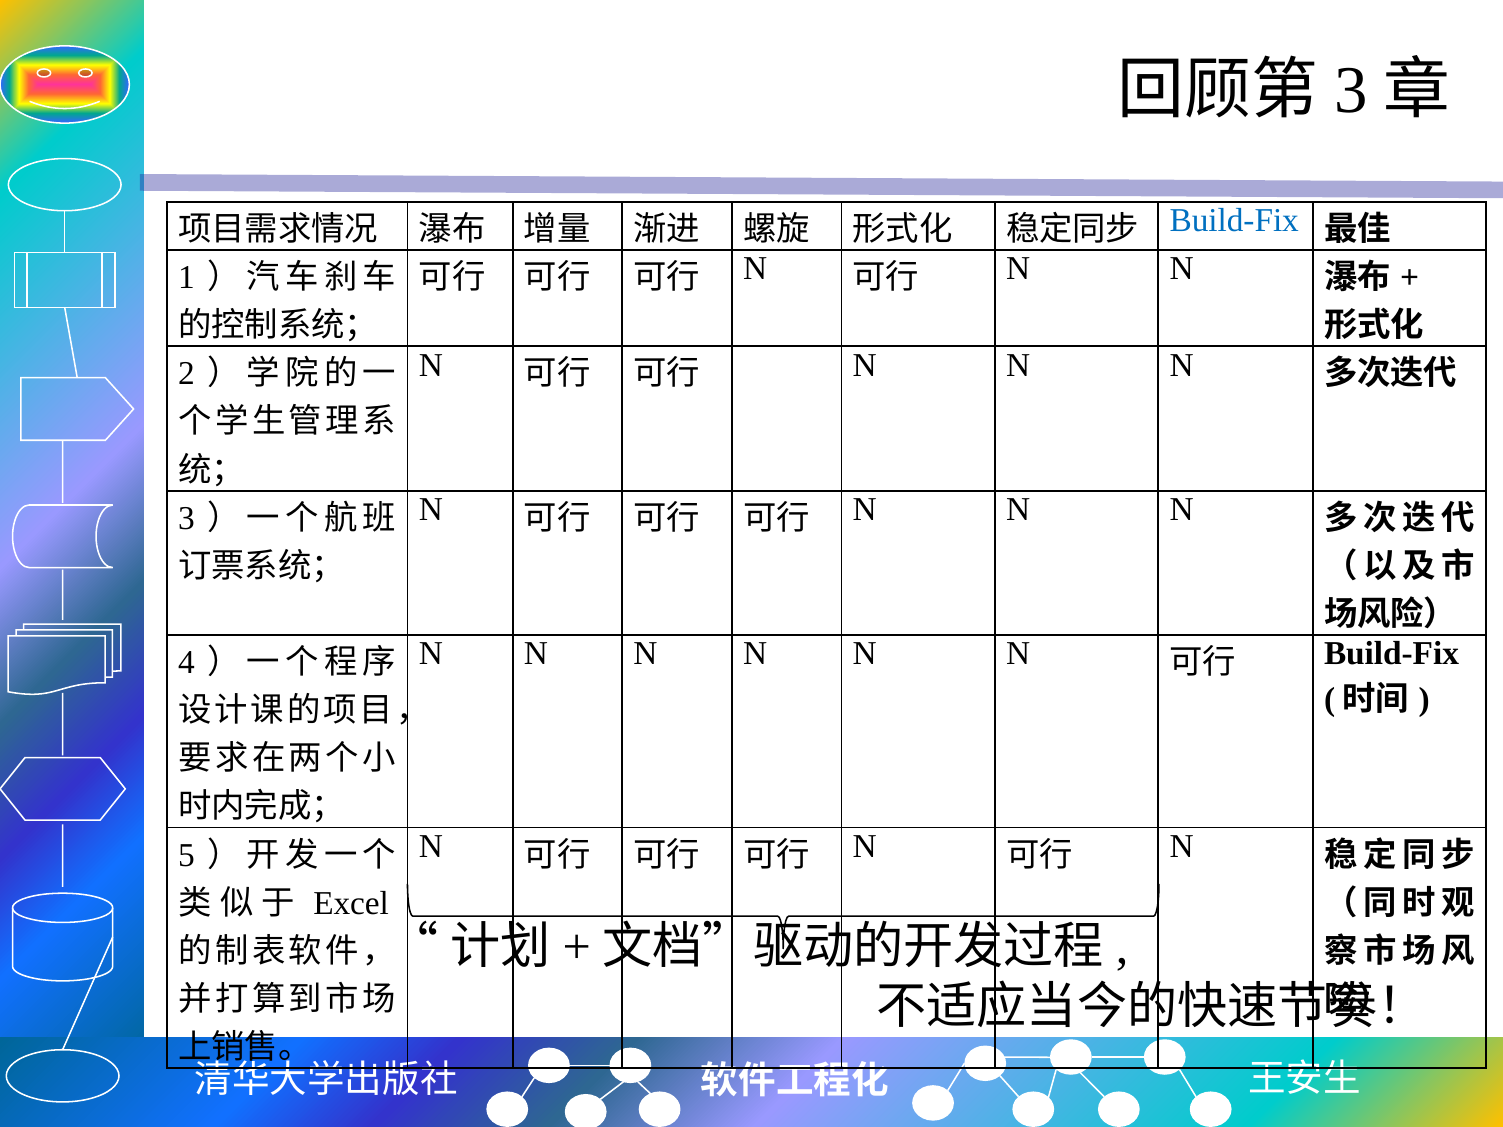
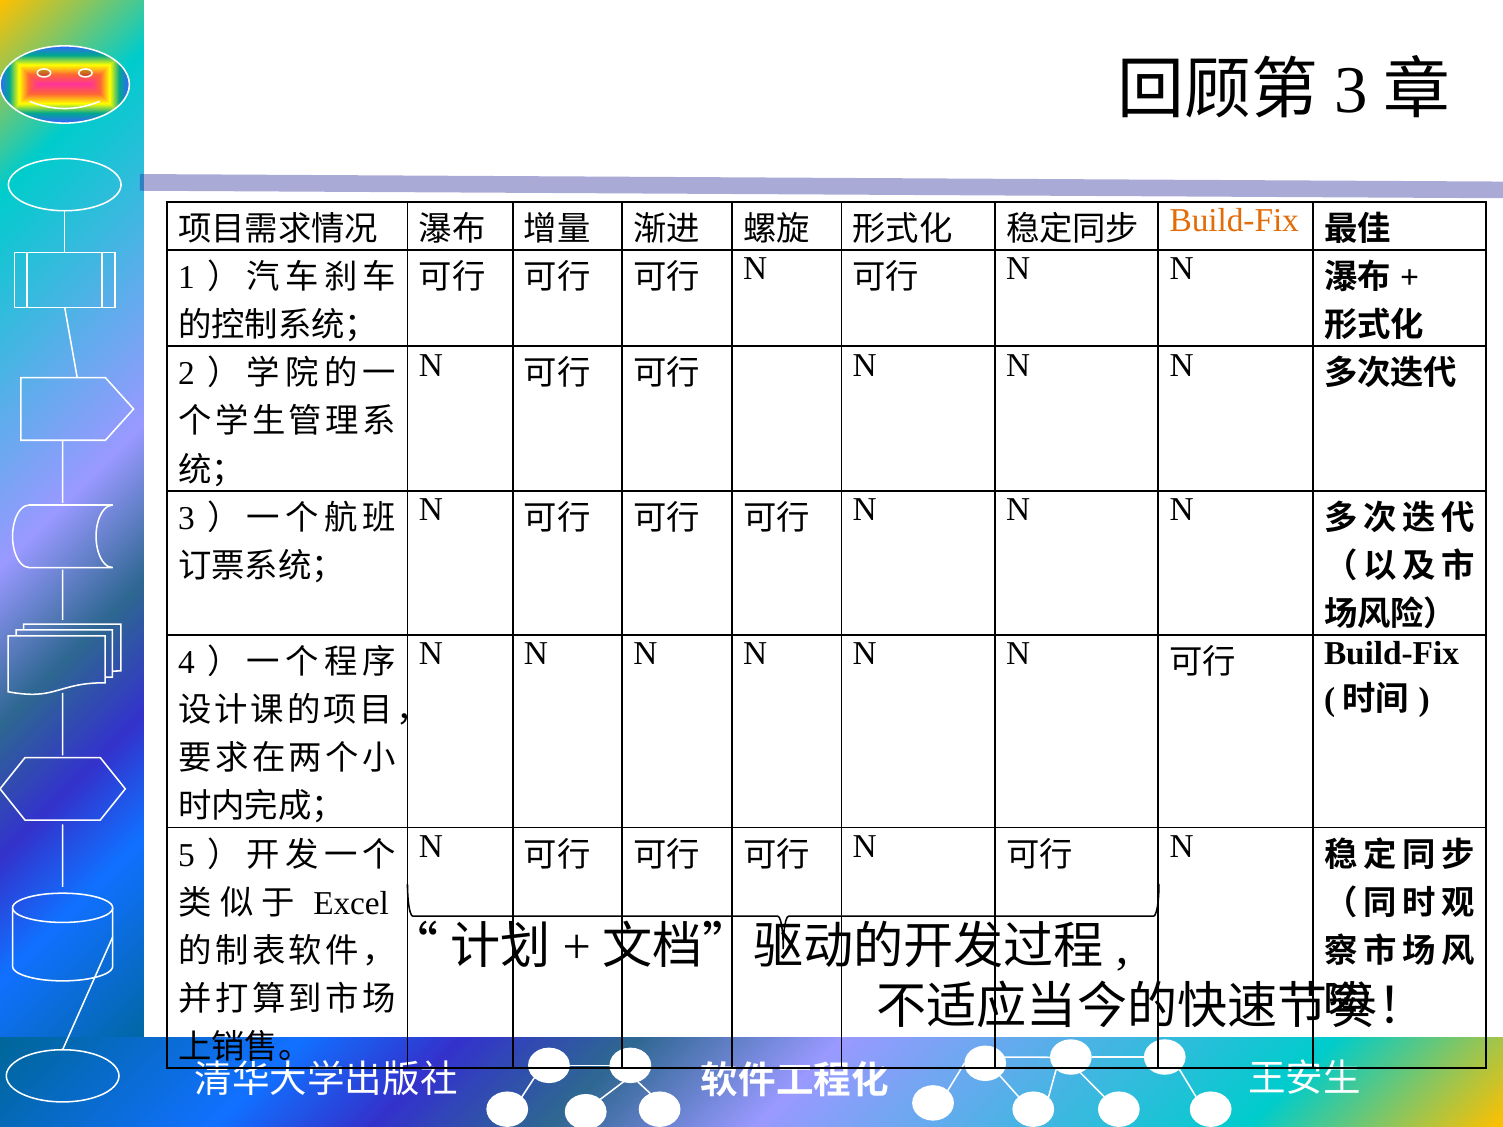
Build-Fix at (1234, 221) colour: blue -> orange
